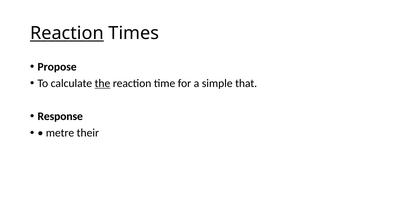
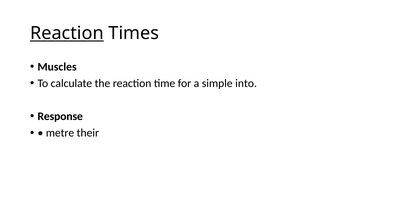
Propose: Propose -> Muscles
the underline: present -> none
that: that -> into
